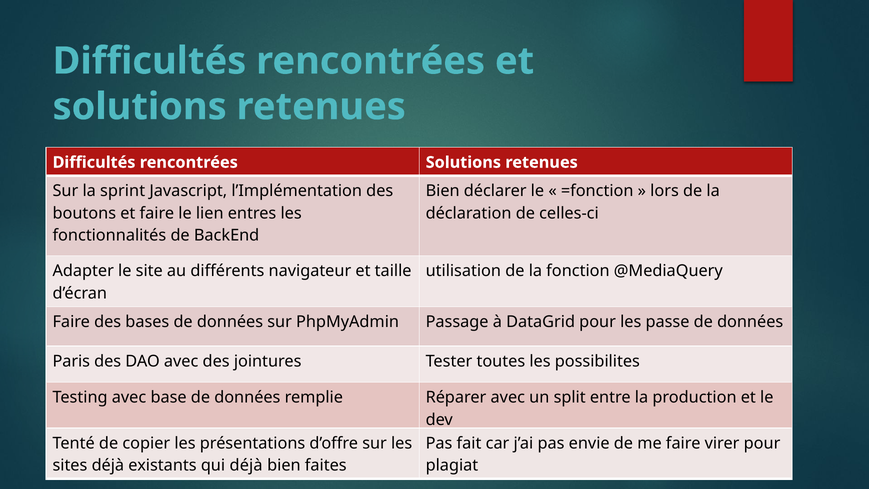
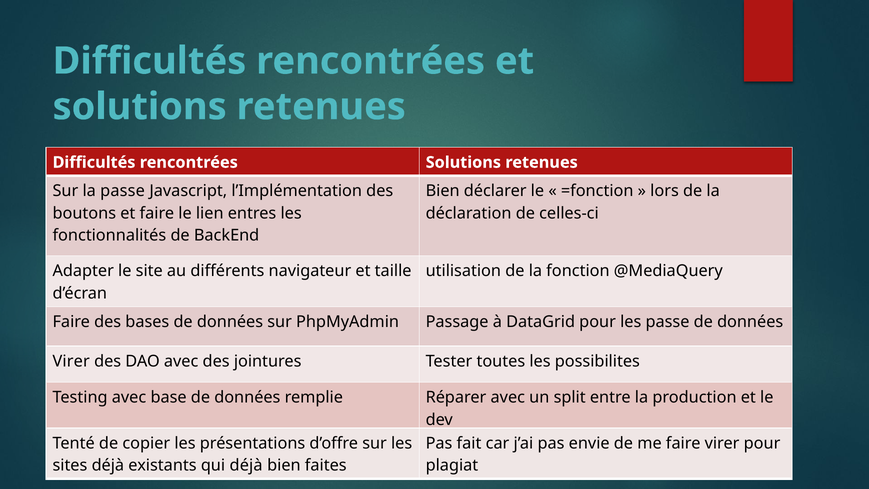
la sprint: sprint -> passe
Paris at (71, 361): Paris -> Virer
